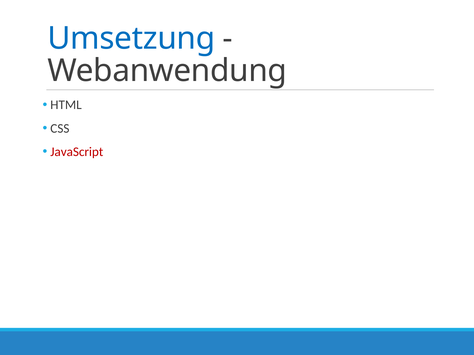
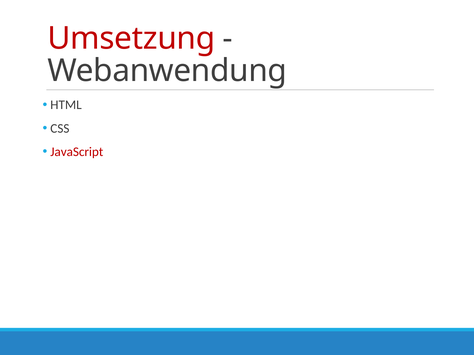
Umsetzung colour: blue -> red
